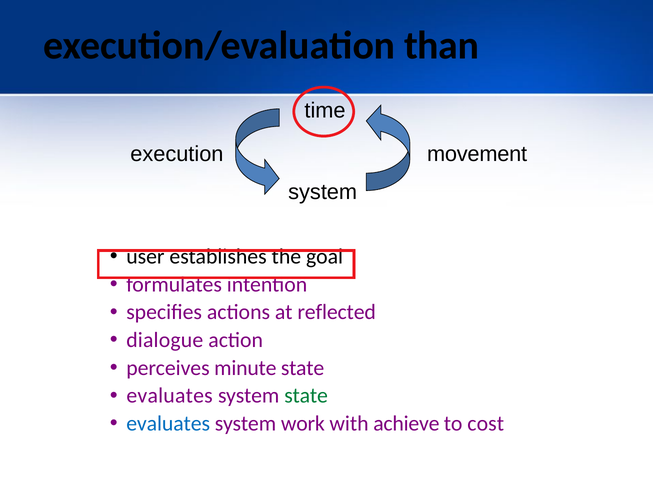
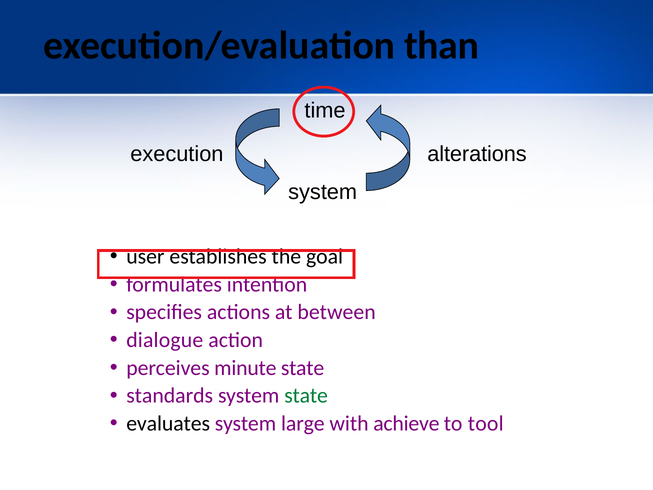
movement: movement -> alterations
reflected: reflected -> between
evaluates at (170, 396): evaluates -> standards
evaluates at (168, 423) colour: blue -> black
work: work -> large
cost: cost -> tool
